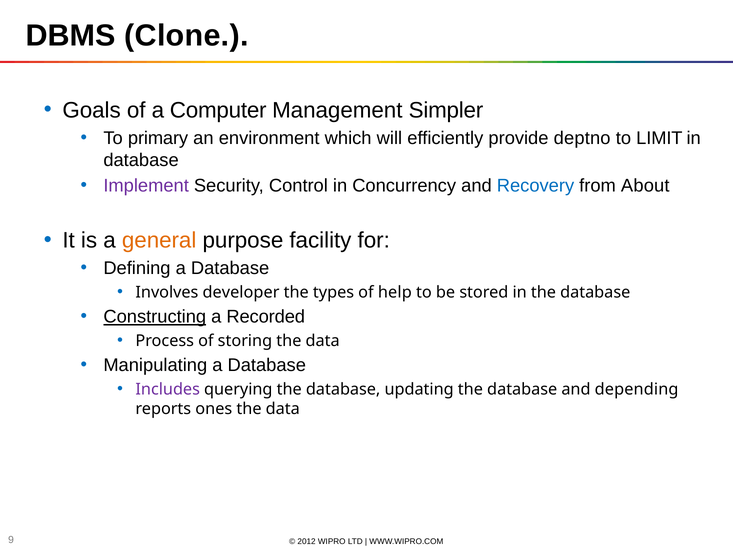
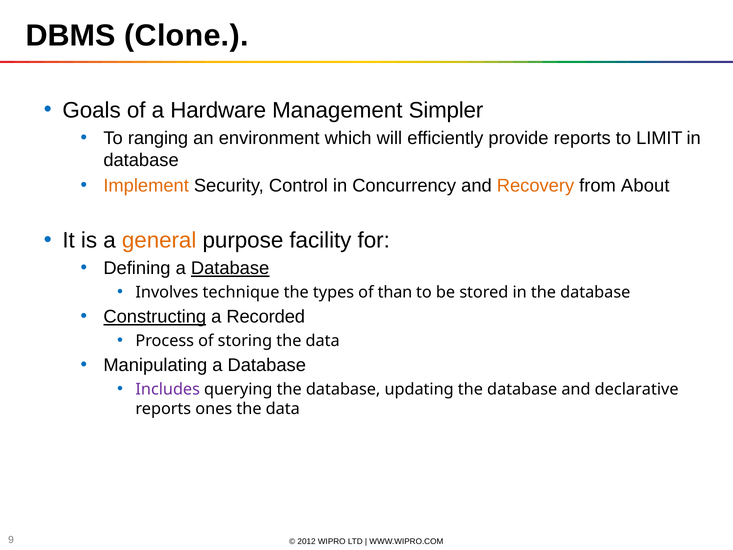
Computer: Computer -> Hardware
primary: primary -> ranging
provide deptno: deptno -> reports
Implement colour: purple -> orange
Recovery colour: blue -> orange
Database at (230, 268) underline: none -> present
developer: developer -> technique
help: help -> than
depending: depending -> declarative
